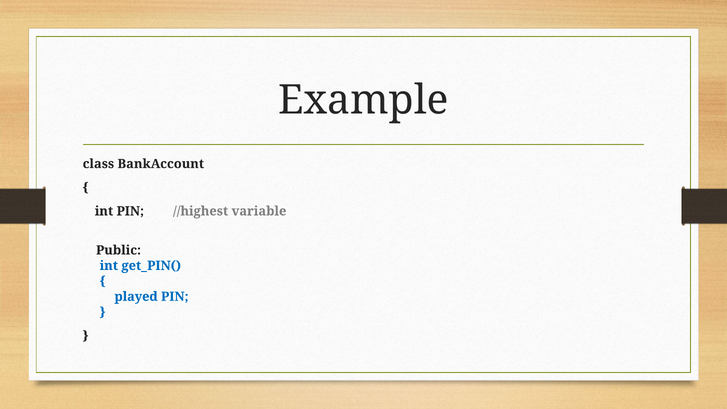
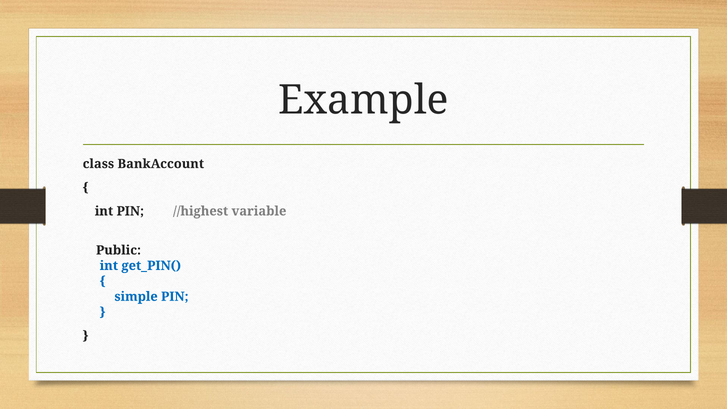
played: played -> simple
